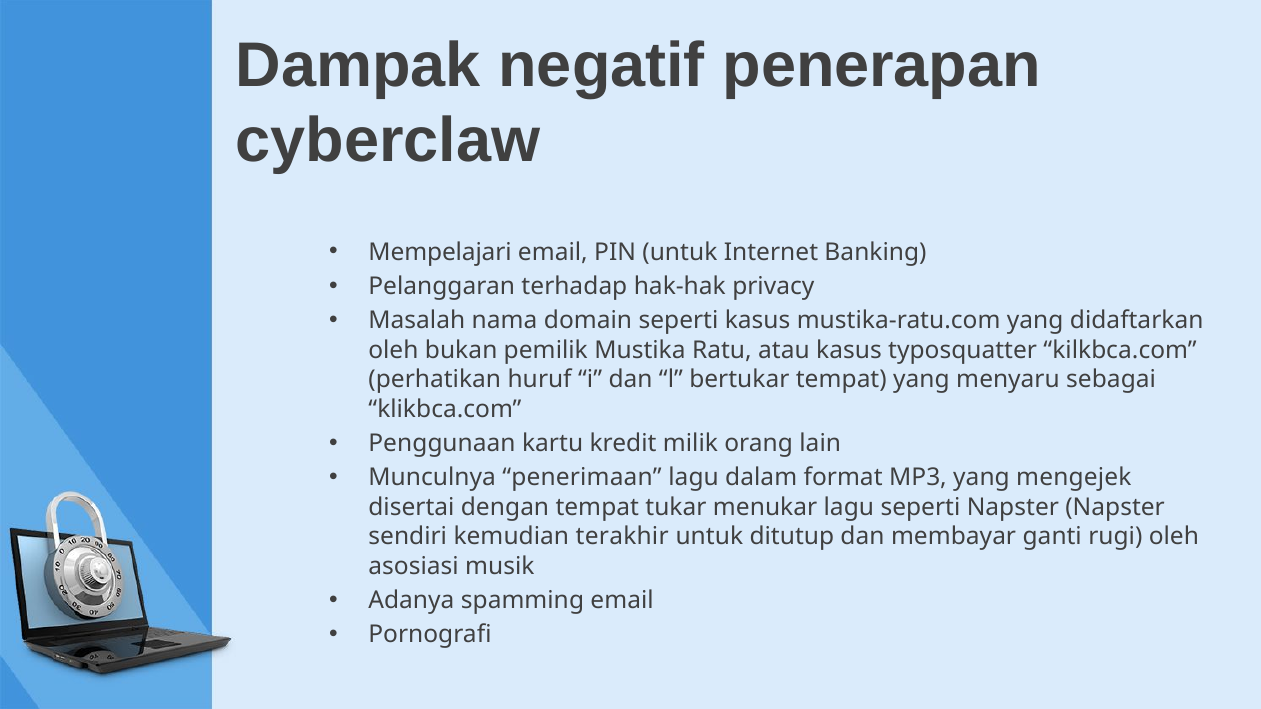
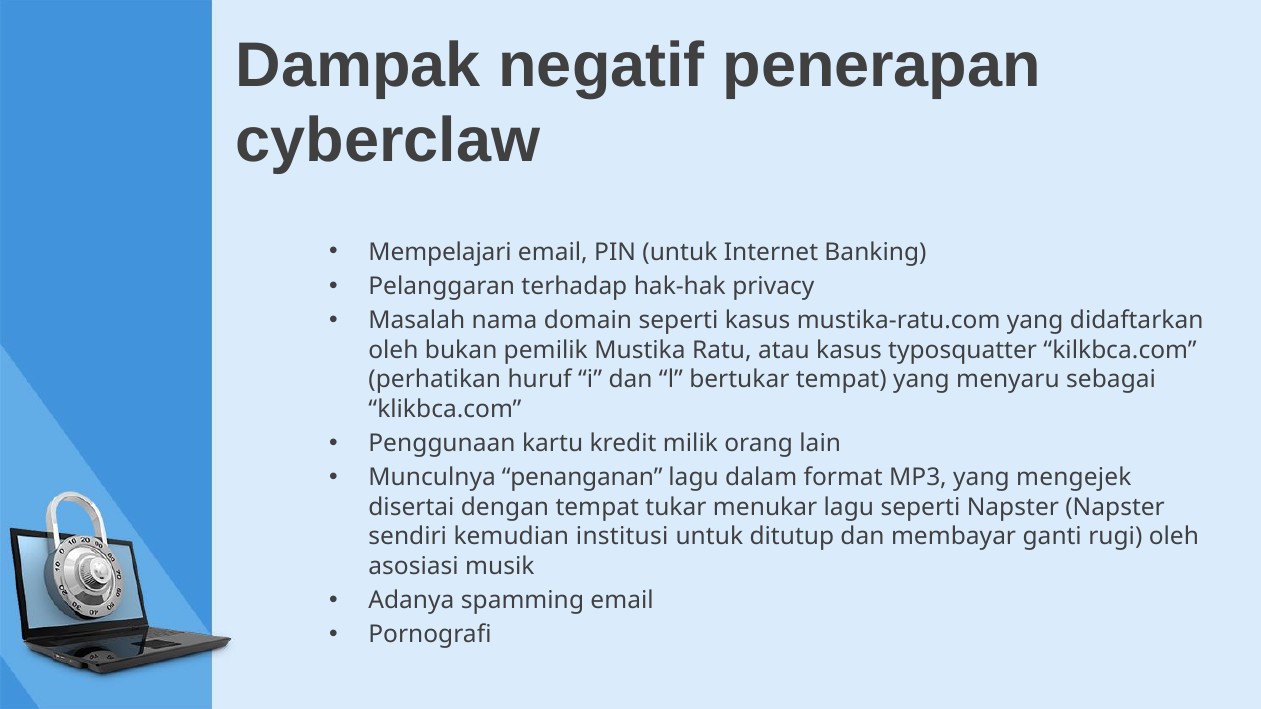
penerimaan: penerimaan -> penanganan
terakhir: terakhir -> institusi
